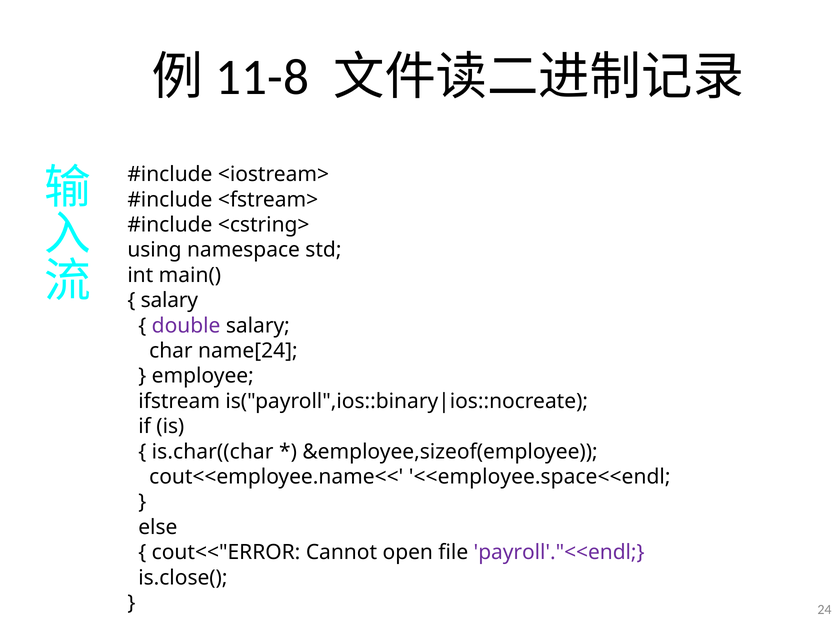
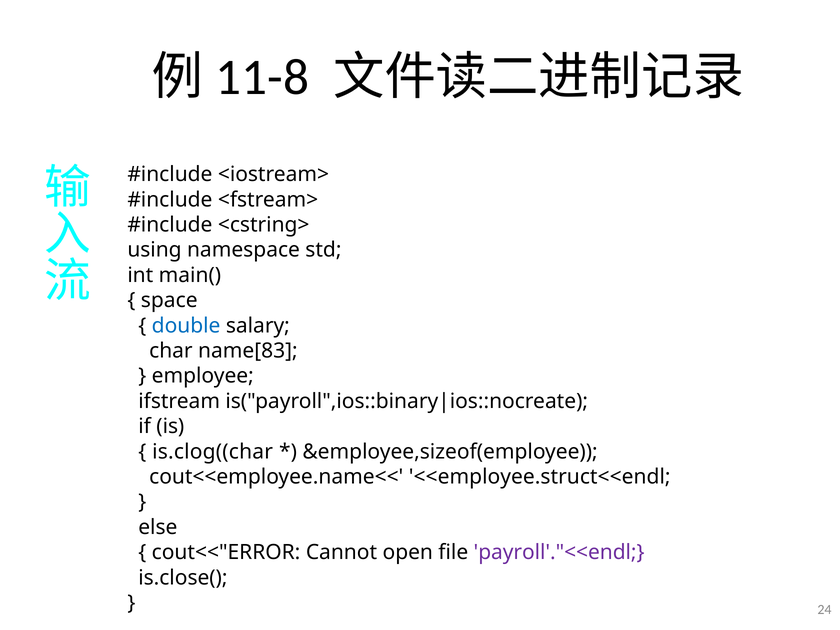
salary at (169, 300): salary -> space
double colour: purple -> blue
name[24: name[24 -> name[83
is.char((char: is.char((char -> is.clog((char
<<employee.space<<endl: <<employee.space<<endl -> <<employee.struct<<endl
